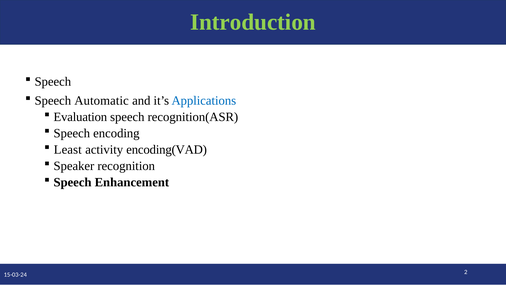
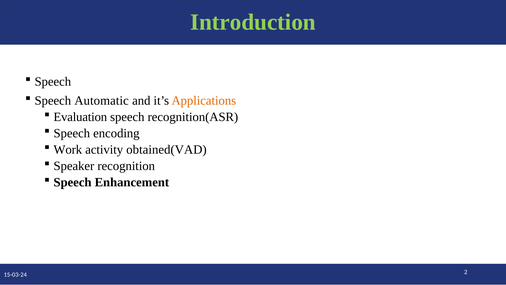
Applications colour: blue -> orange
Least: Least -> Work
encoding(VAD: encoding(VAD -> obtained(VAD
